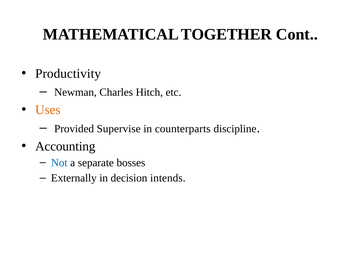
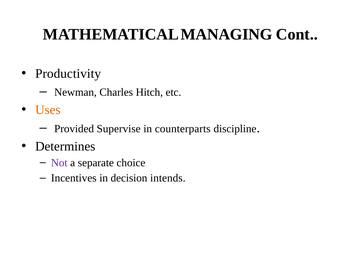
TOGETHER: TOGETHER -> MANAGING
Accounting: Accounting -> Determines
Not colour: blue -> purple
bosses: bosses -> choice
Externally: Externally -> Incentives
